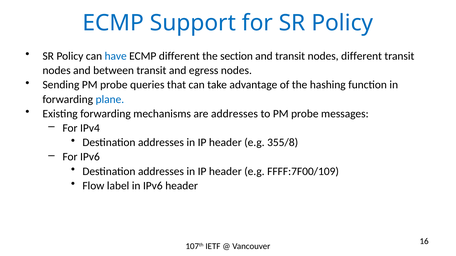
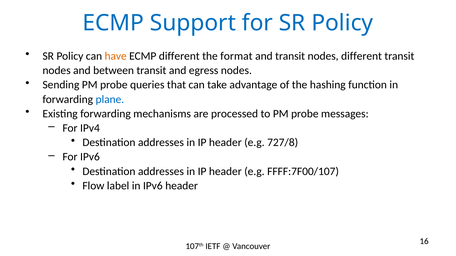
have colour: blue -> orange
section: section -> format
are addresses: addresses -> processed
355/8: 355/8 -> 727/8
FFFF:7F00/109: FFFF:7F00/109 -> FFFF:7F00/107
